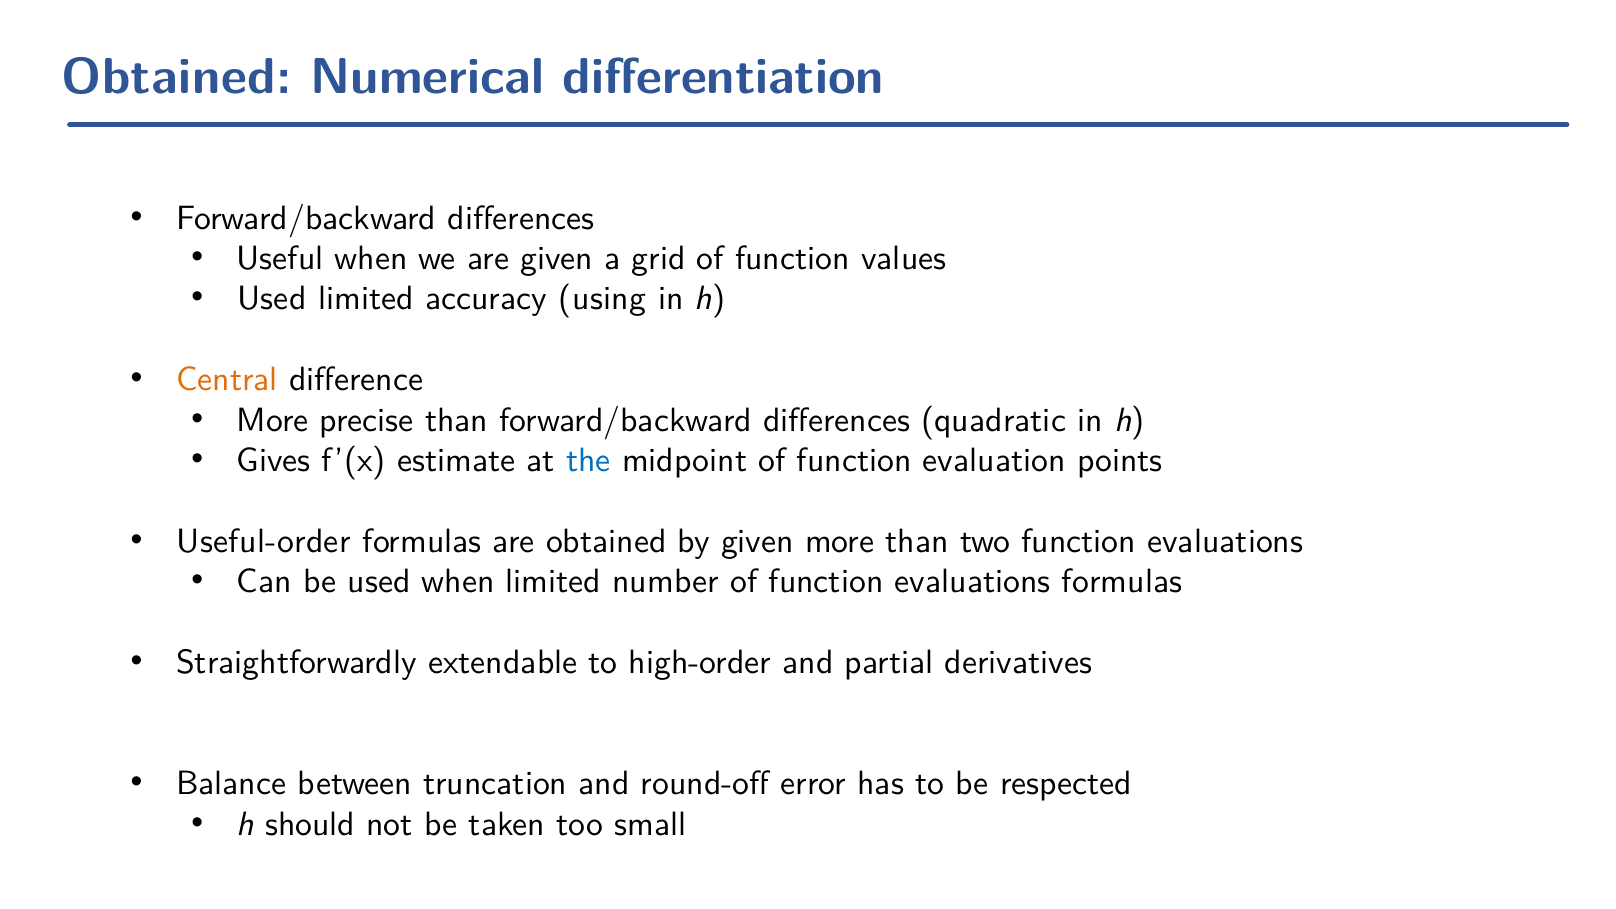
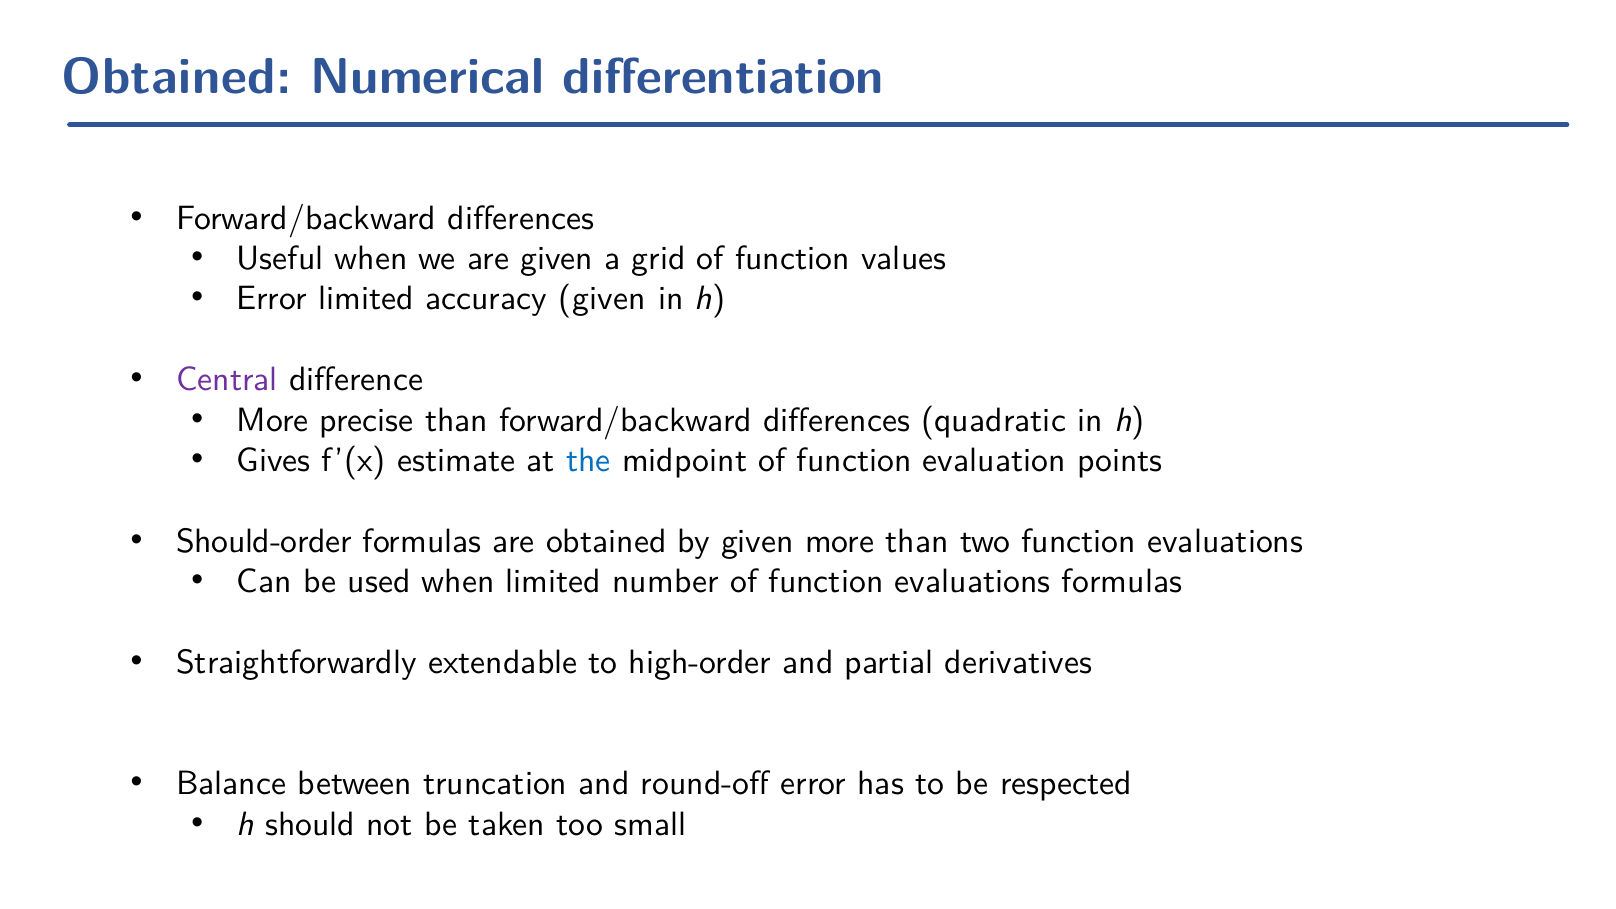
Used at (272, 299): Used -> Error
accuracy using: using -> given
Central colour: orange -> purple
Useful-order: Useful-order -> Should-order
